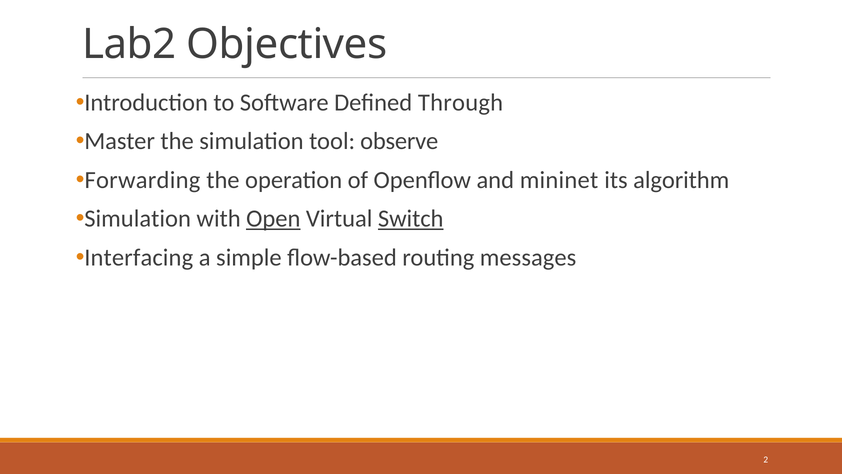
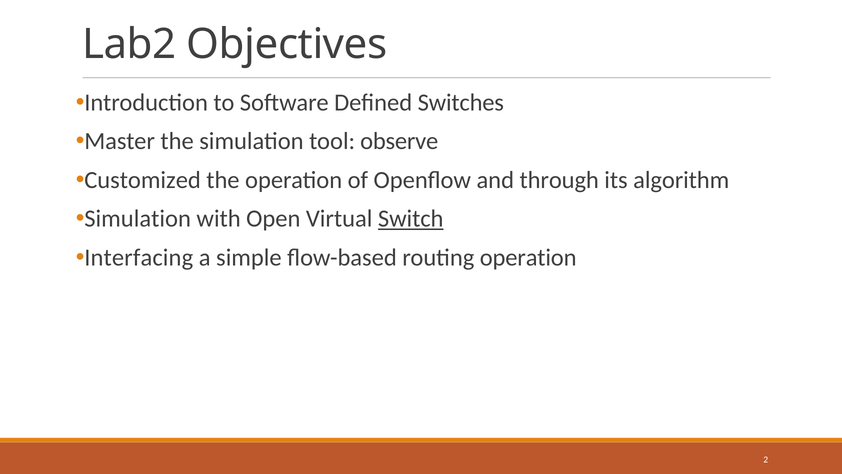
Through: Through -> Switches
Forwarding: Forwarding -> Customized
mininet: mininet -> through
Open underline: present -> none
routing messages: messages -> operation
